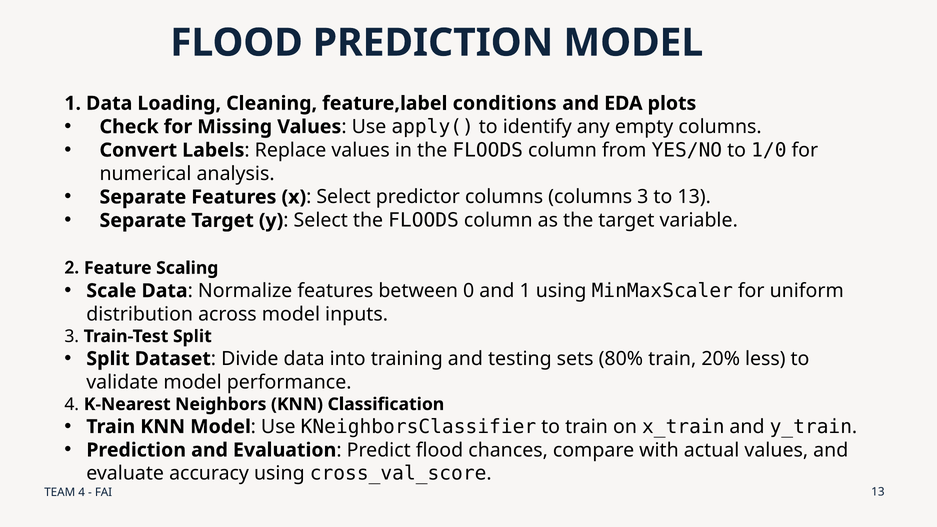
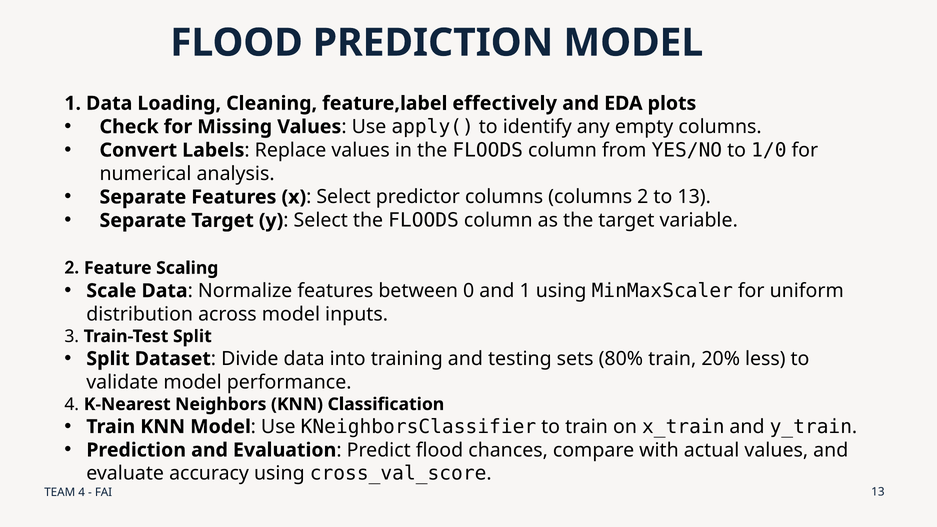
conditions: conditions -> effectively
columns 3: 3 -> 2
